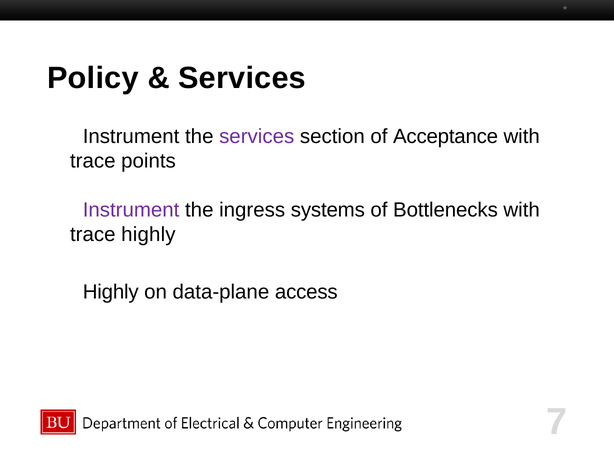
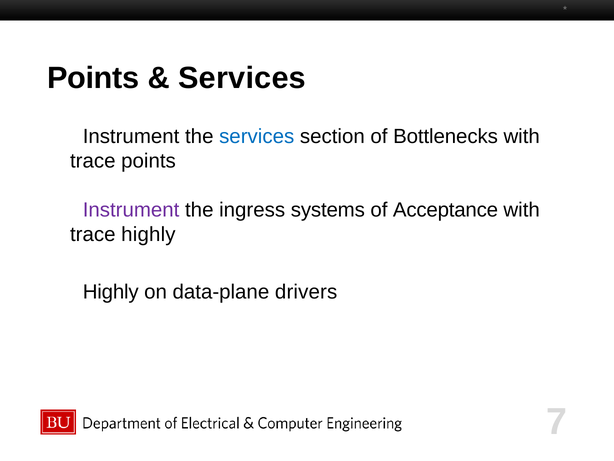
Policy at (93, 78): Policy -> Points
services at (257, 136) colour: purple -> blue
Acceptance: Acceptance -> Bottlenecks
Bottlenecks: Bottlenecks -> Acceptance
access: access -> drivers
